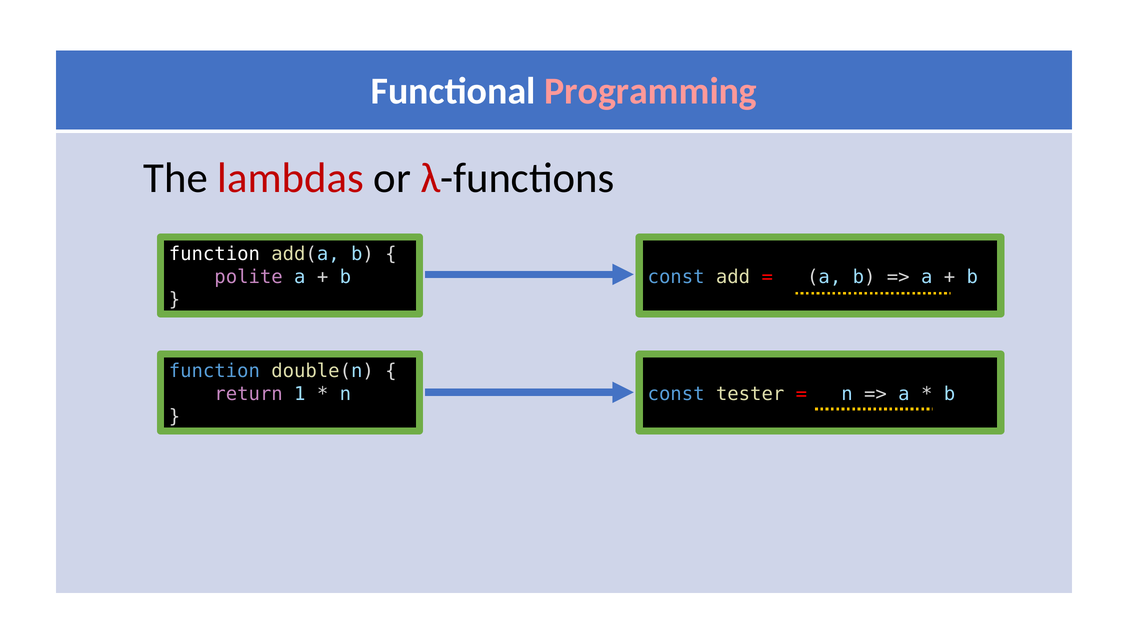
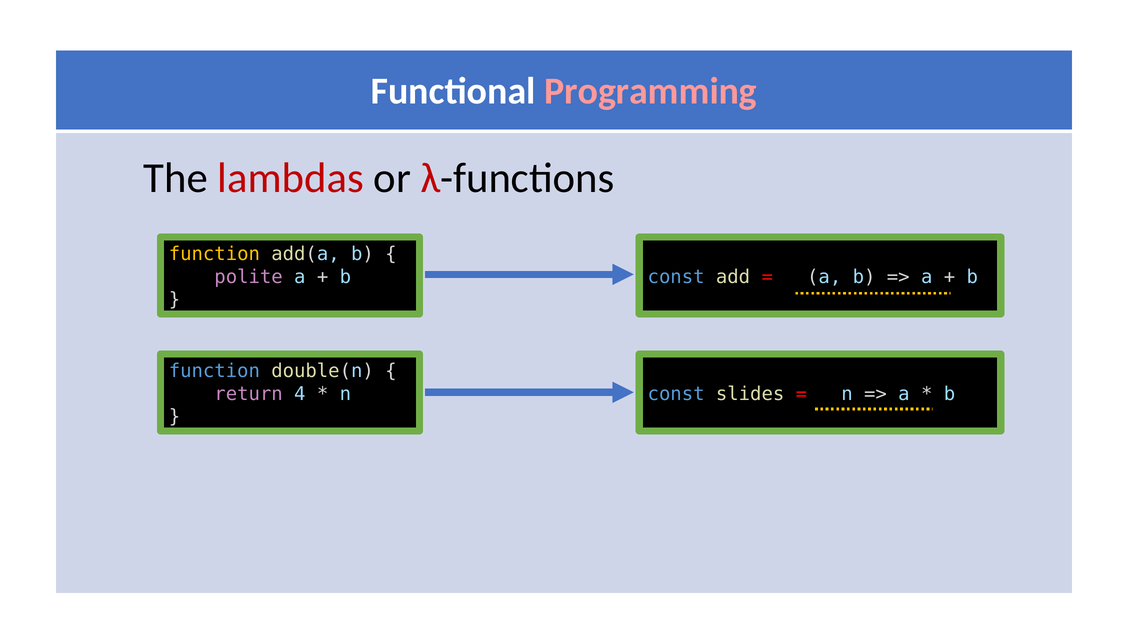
function at (214, 254) colour: white -> yellow
1: 1 -> 4
tester: tester -> slides
